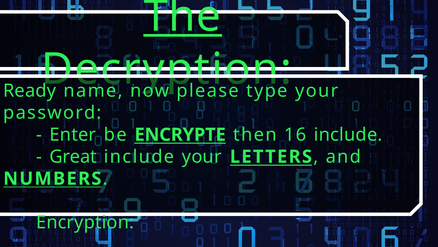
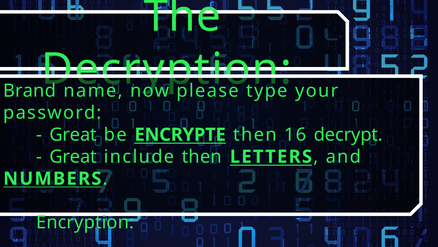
The underline: present -> none
Ready: Ready -> Brand
Enter at (73, 134): Enter -> Great
16 include: include -> decrypt
include your: your -> then
